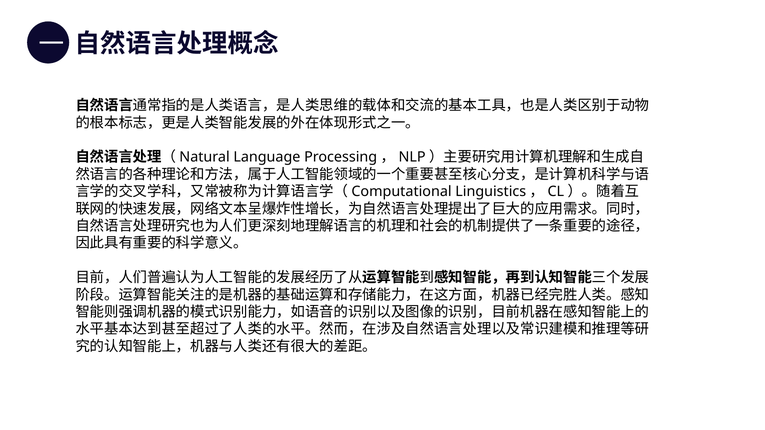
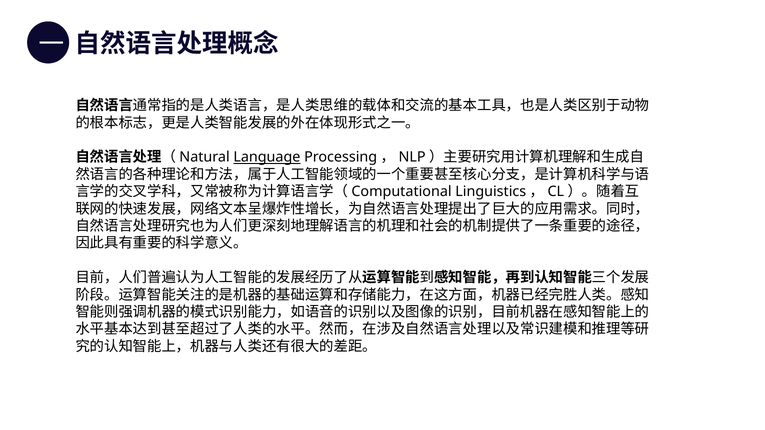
Language underline: none -> present
